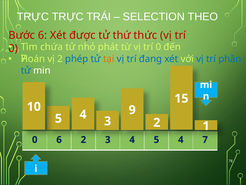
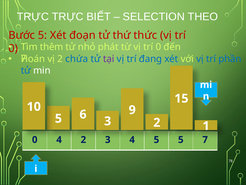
TRÁI: TRÁI -> BIẾT
Bước 6: 6 -> 5
được: được -> đoạn
chứa: chứa -> thêm
phép: phép -> chứa
tại colour: orange -> purple
4 at (83, 114): 4 -> 6
0 6: 6 -> 4
4 at (181, 139): 4 -> 5
